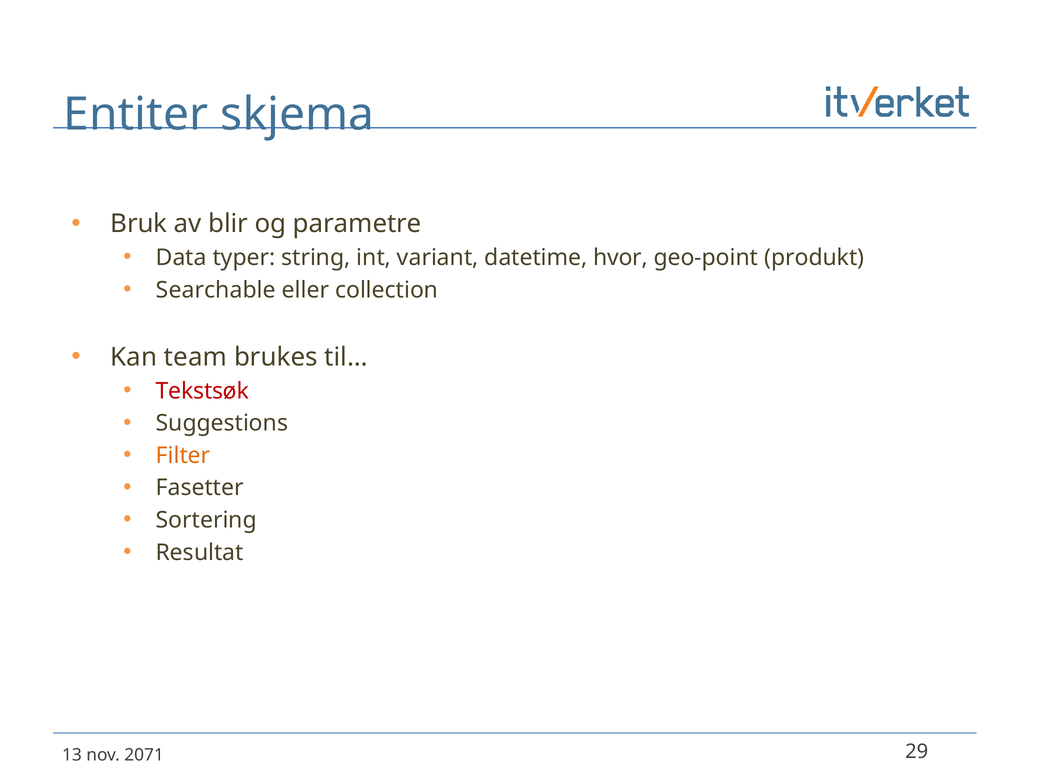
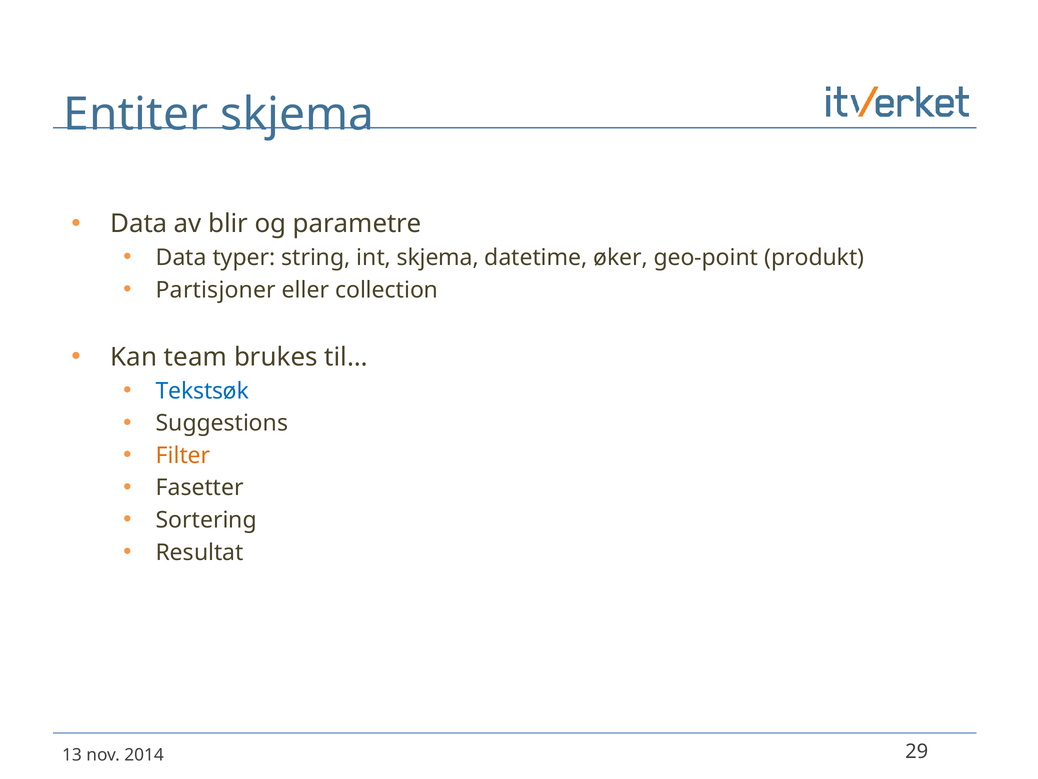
Bruk at (139, 224): Bruk -> Data
int variant: variant -> skjema
hvor: hvor -> øker
Searchable: Searchable -> Partisjoner
Tekstsøk colour: red -> blue
2071: 2071 -> 2014
